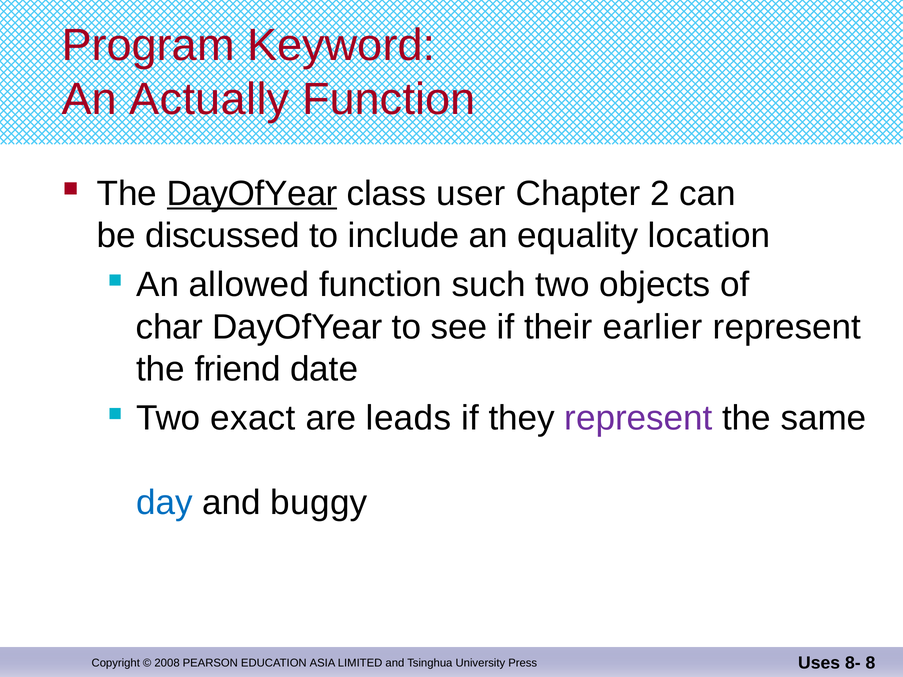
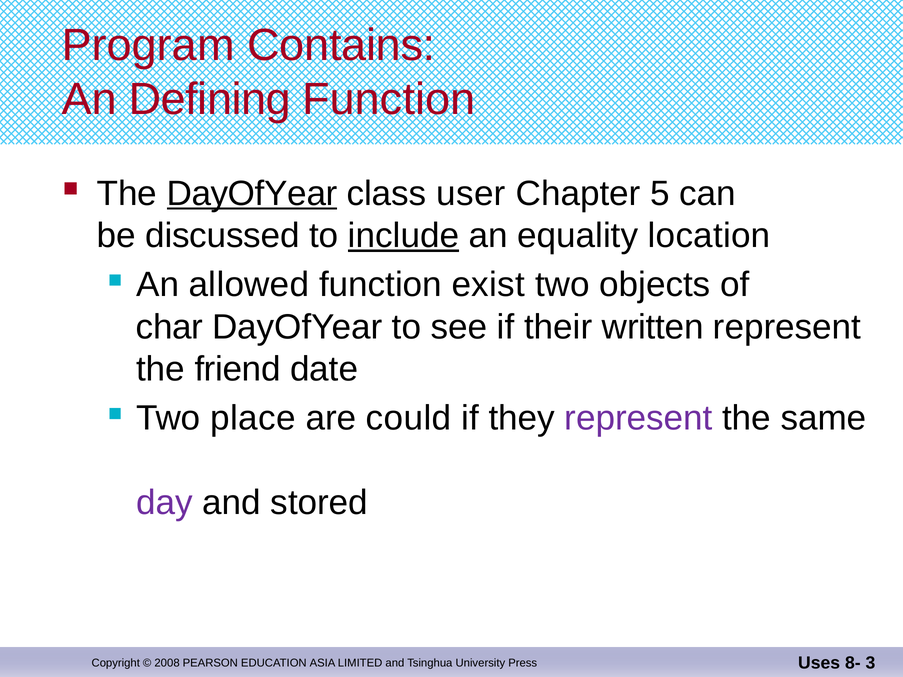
Keyword: Keyword -> Contains
Actually: Actually -> Defining
2: 2 -> 5
include underline: none -> present
such: such -> exist
earlier: earlier -> written
exact: exact -> place
leads: leads -> could
day colour: blue -> purple
buggy: buggy -> stored
8: 8 -> 3
